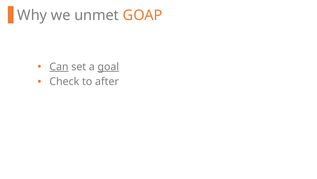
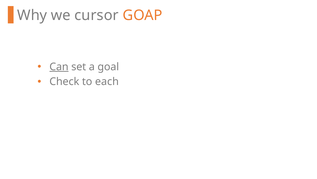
unmet: unmet -> cursor
goal underline: present -> none
after: after -> each
